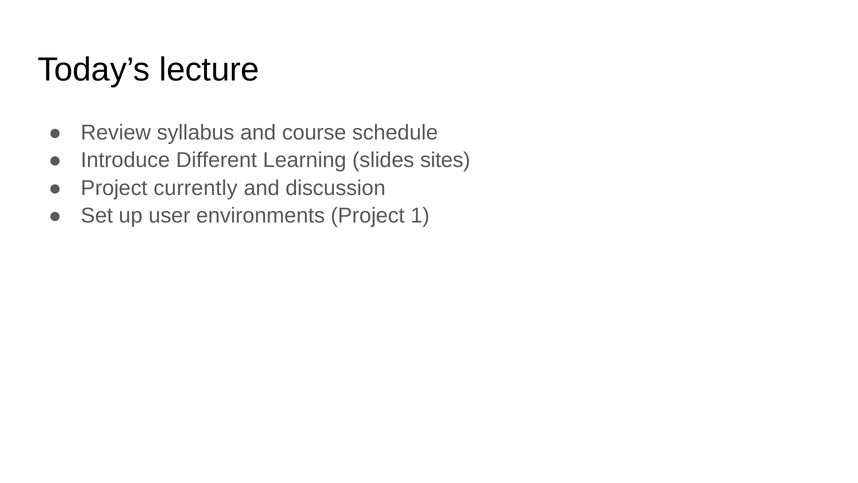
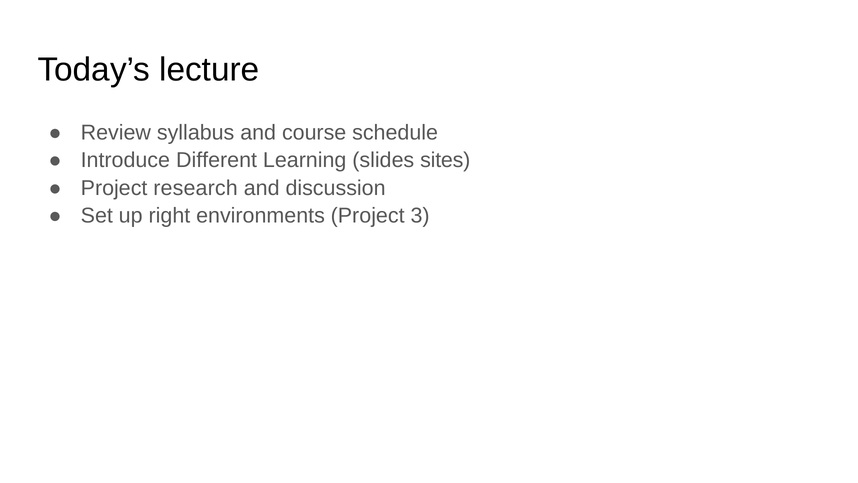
currently: currently -> research
user: user -> right
1: 1 -> 3
